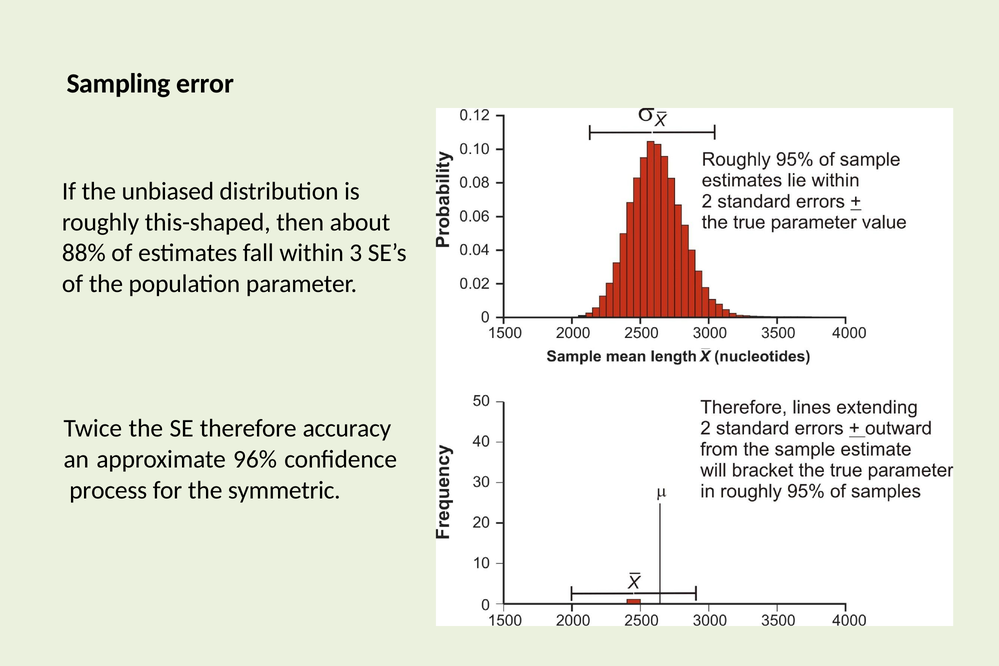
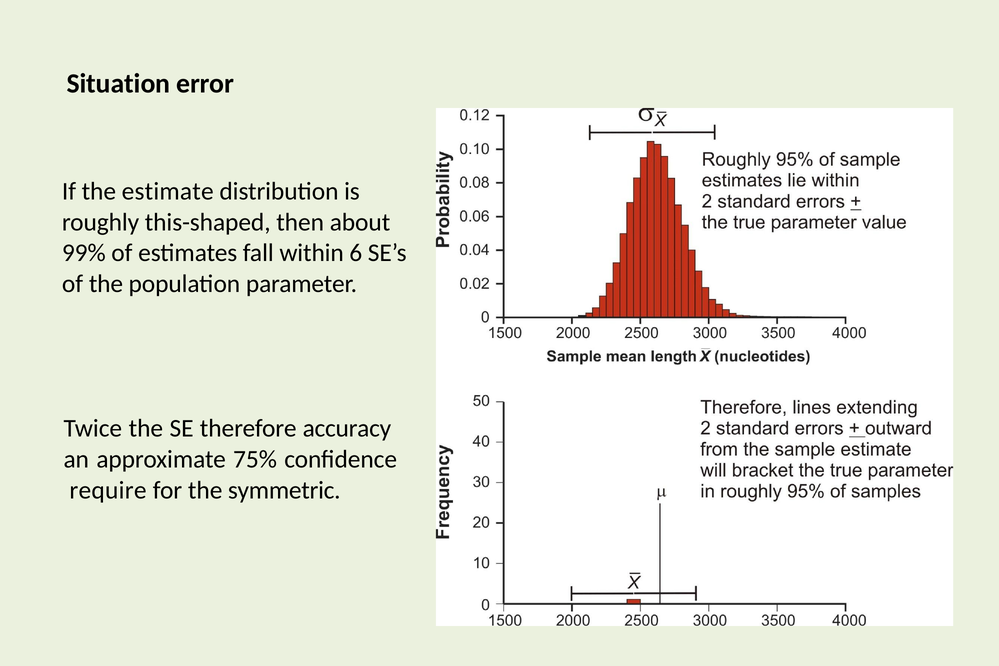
Sampling: Sampling -> Situation
unbiased: unbiased -> estimate
88%: 88% -> 99%
3: 3 -> 6
96%: 96% -> 75%
process: process -> require
